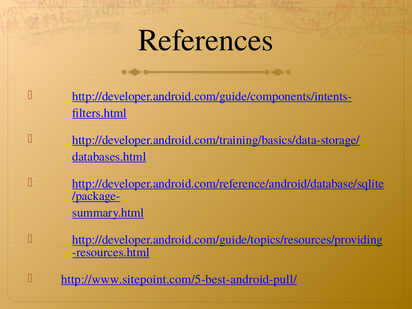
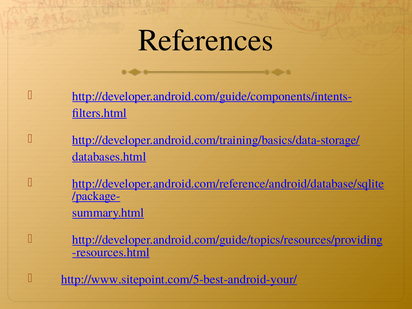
http://www.sitepoint.com/5-best-android-pull/: http://www.sitepoint.com/5-best-android-pull/ -> http://www.sitepoint.com/5-best-android-your/
